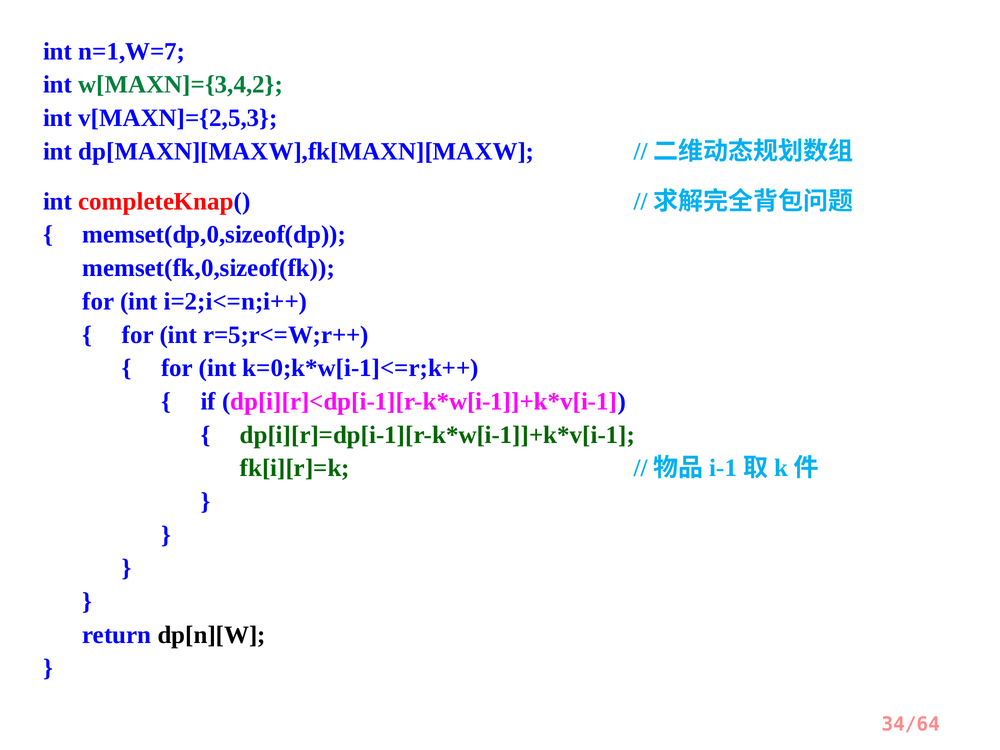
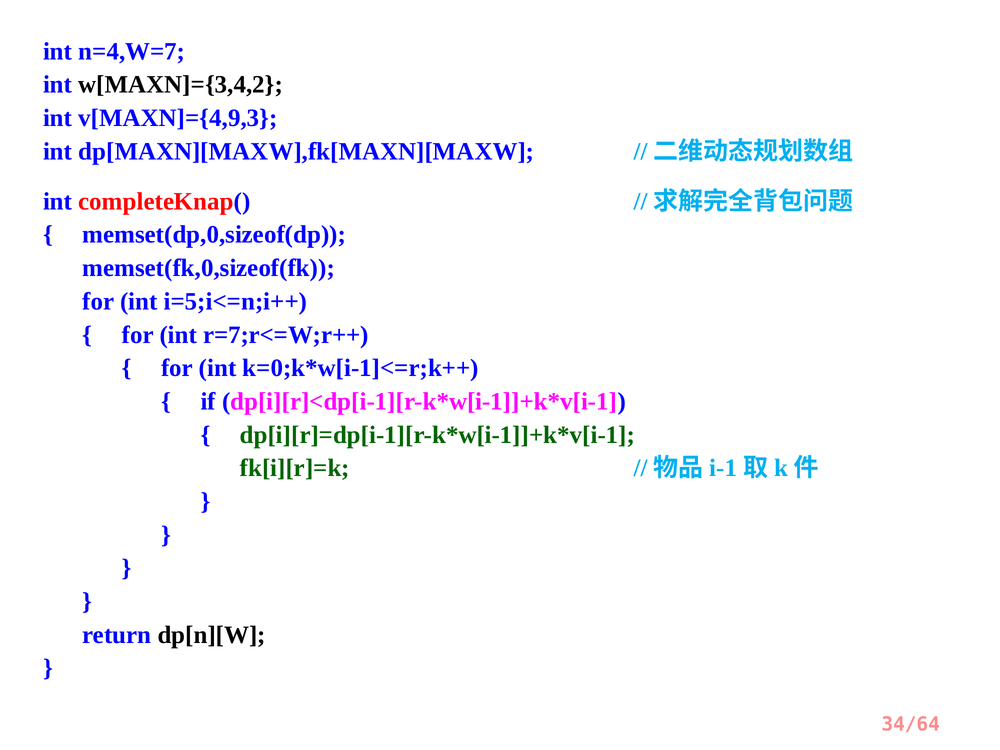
n=1,W=7: n=1,W=7 -> n=4,W=7
w[MAXN]={3,4,2 colour: green -> black
v[MAXN]={2,5,3: v[MAXN]={2,5,3 -> v[MAXN]={4,9,3
i=2;i<=n;i++: i=2;i<=n;i++ -> i=5;i<=n;i++
r=5;r<=W;r++: r=5;r<=W;r++ -> r=7;r<=W;r++
